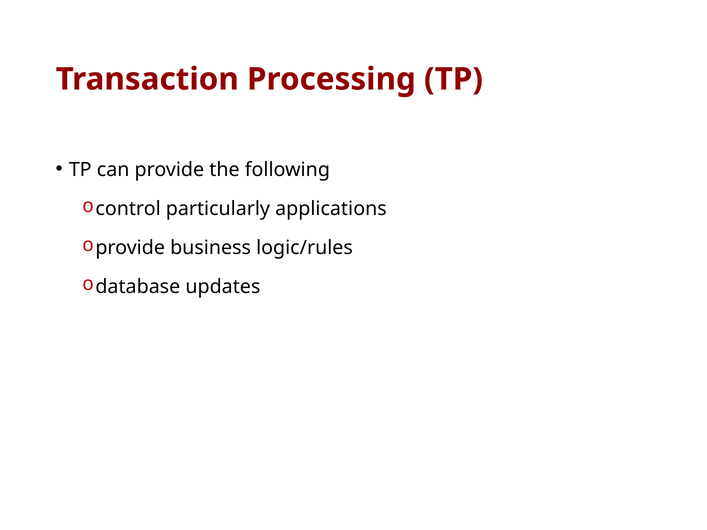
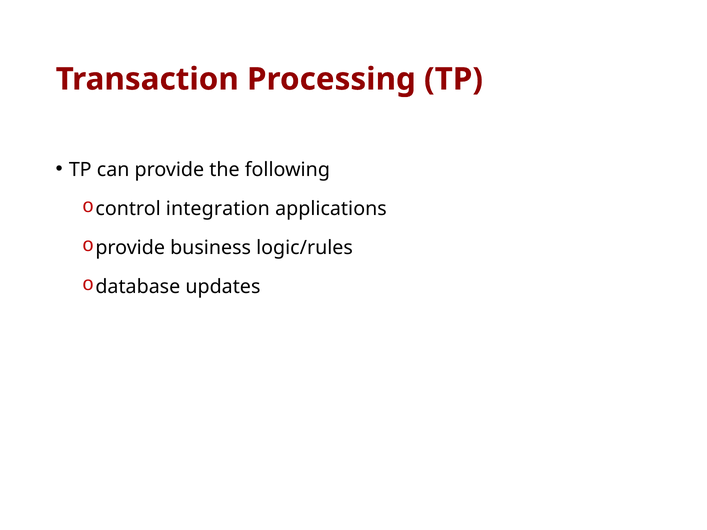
particularly: particularly -> integration
